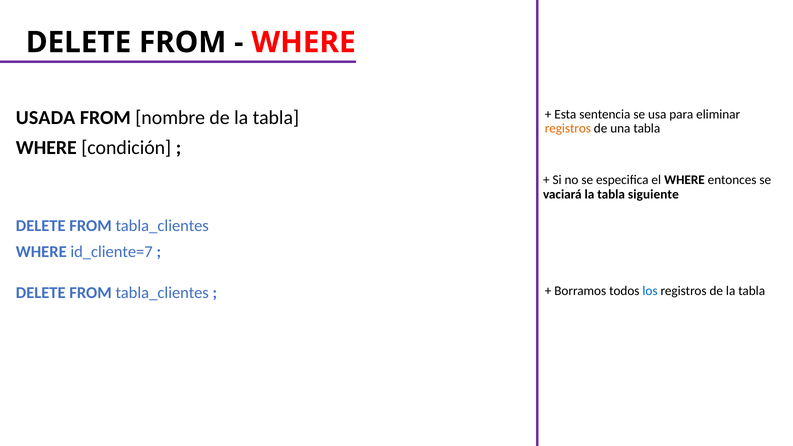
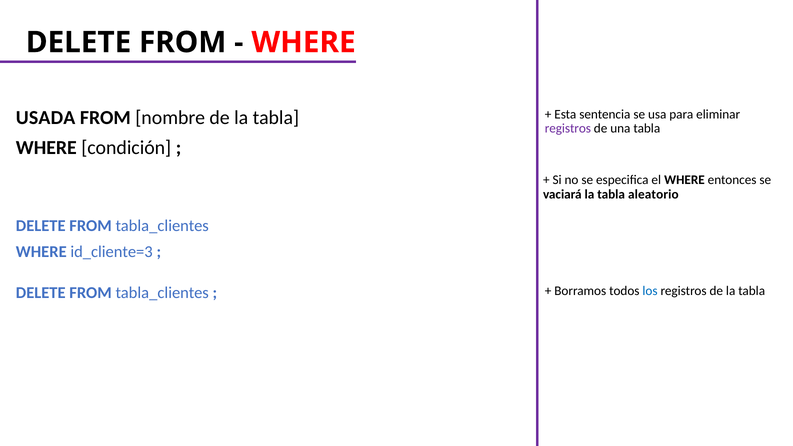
registros at (568, 128) colour: orange -> purple
siguiente: siguiente -> aleatorio
id_cliente=7: id_cliente=7 -> id_cliente=3
